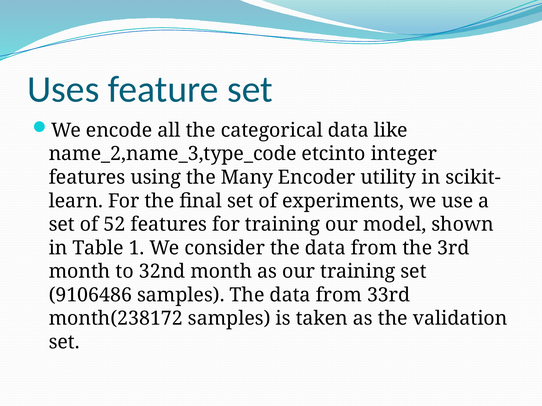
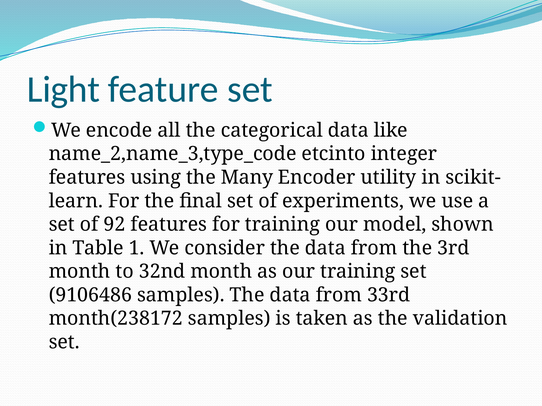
Uses: Uses -> Light
52: 52 -> 92
